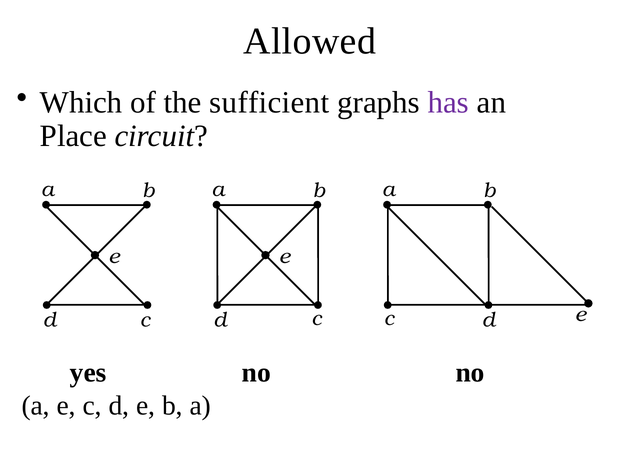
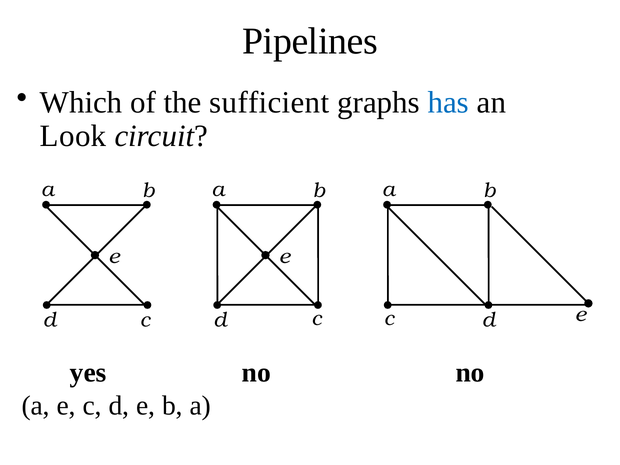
Allowed: Allowed -> Pipelines
has colour: purple -> blue
Place: Place -> Look
